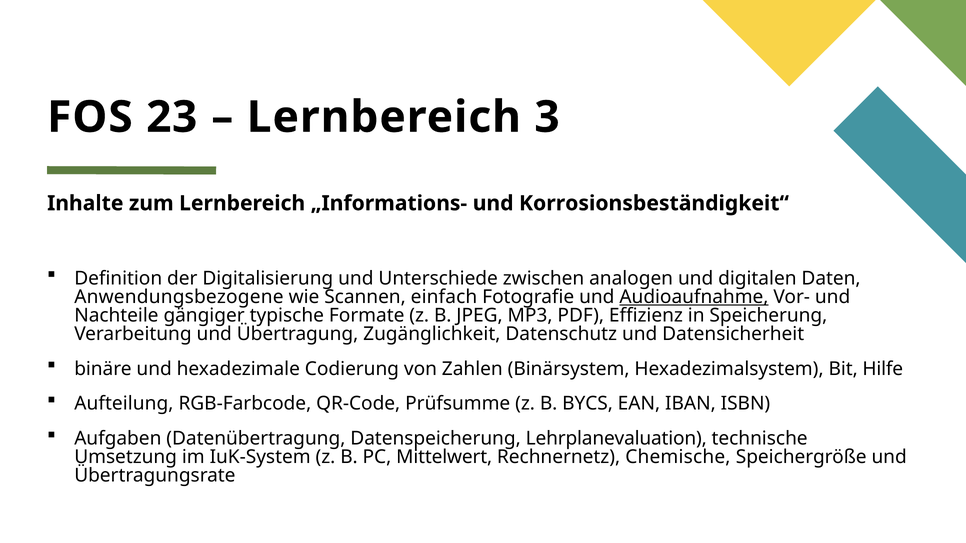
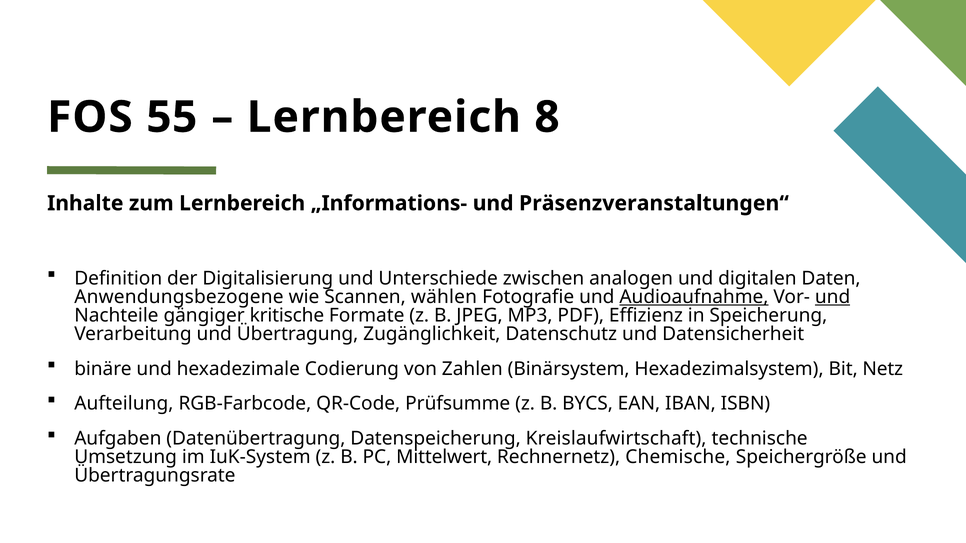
23: 23 -> 55
3: 3 -> 8
Korrosionsbeständigkeit“: Korrosionsbeständigkeit“ -> Präsenzveranstaltungen“
einfach: einfach -> wählen
und at (833, 297) underline: none -> present
typische: typische -> kritische
Hilfe: Hilfe -> Netz
Lehrplanevaluation: Lehrplanevaluation -> Kreislaufwirtschaft
